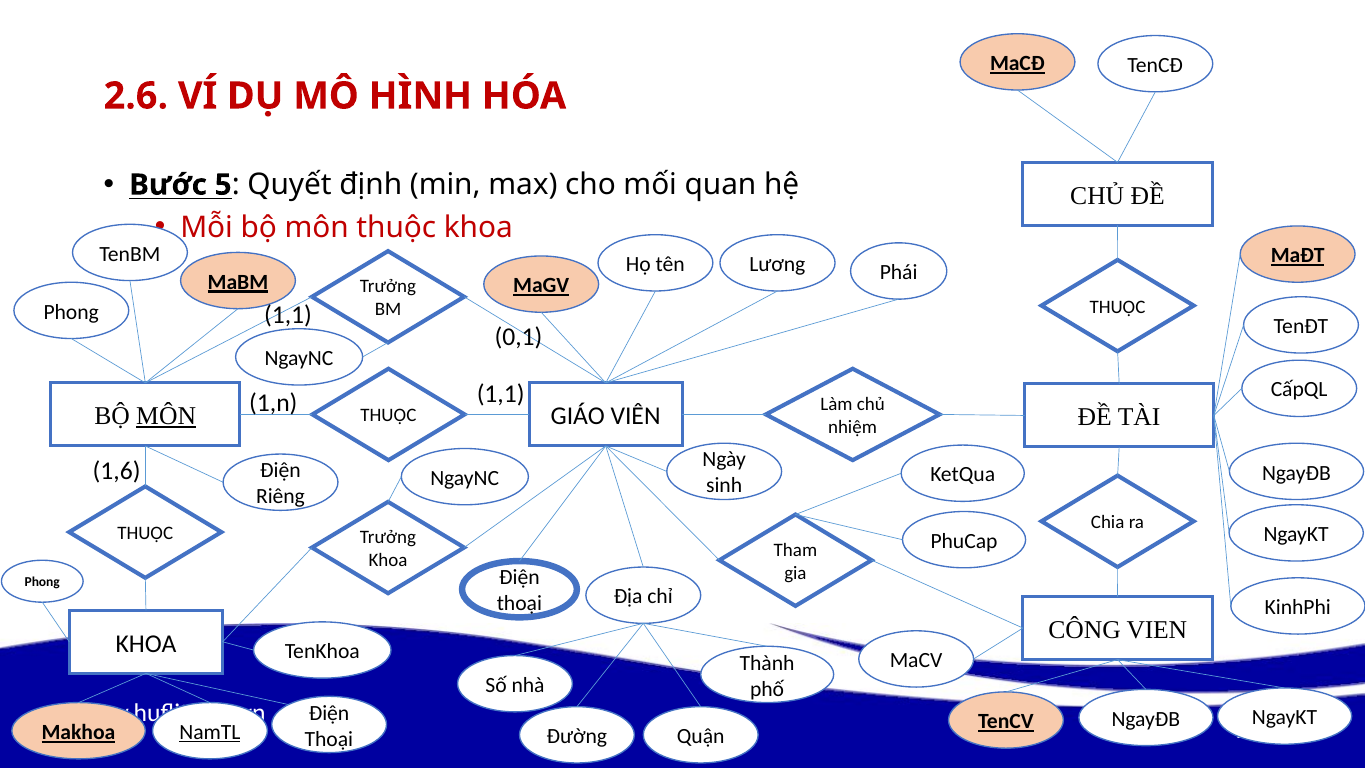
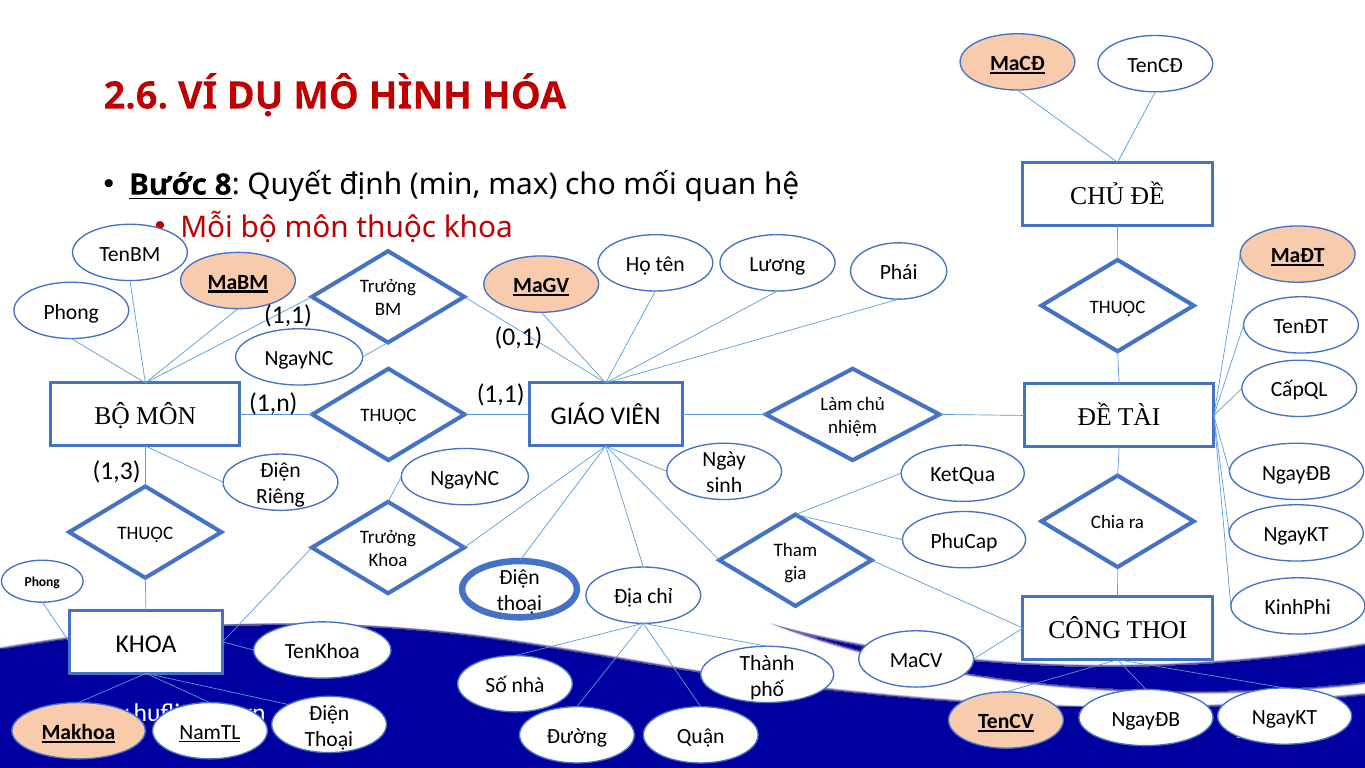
5: 5 -> 8
MÔN at (166, 416) underline: present -> none
1,6: 1,6 -> 1,3
VIEN: VIEN -> THOI
